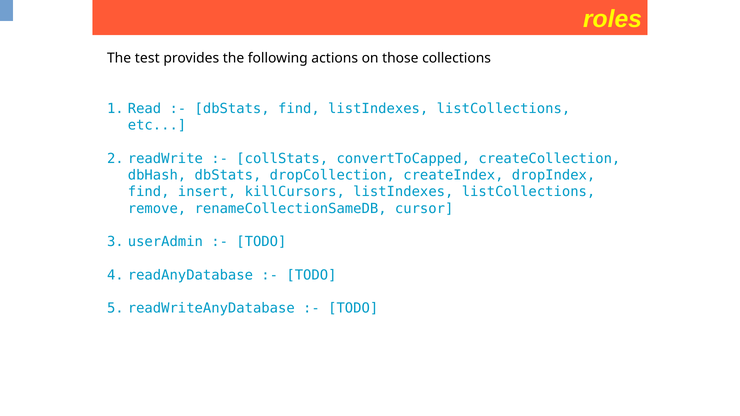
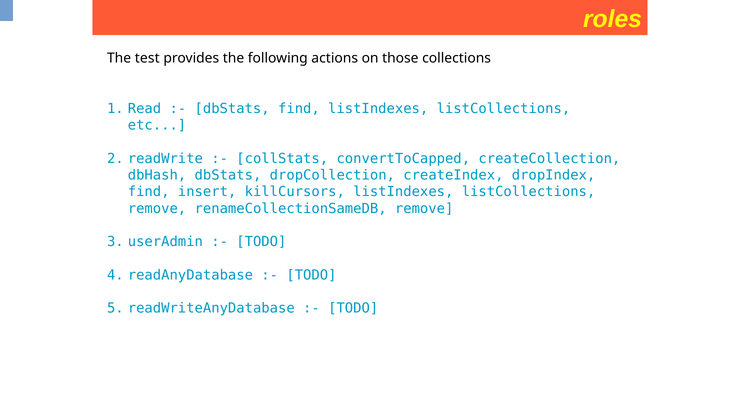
renameCollectionSameDB cursor: cursor -> remove
